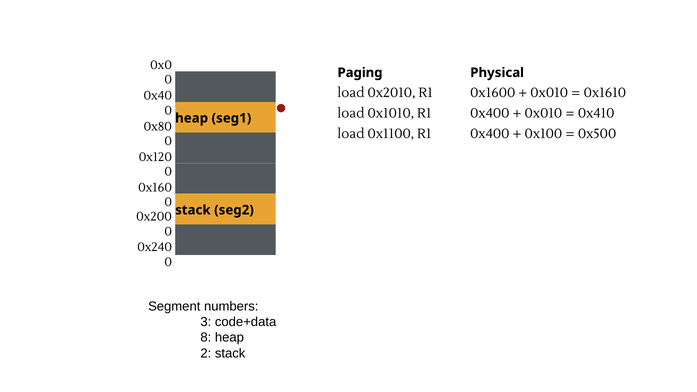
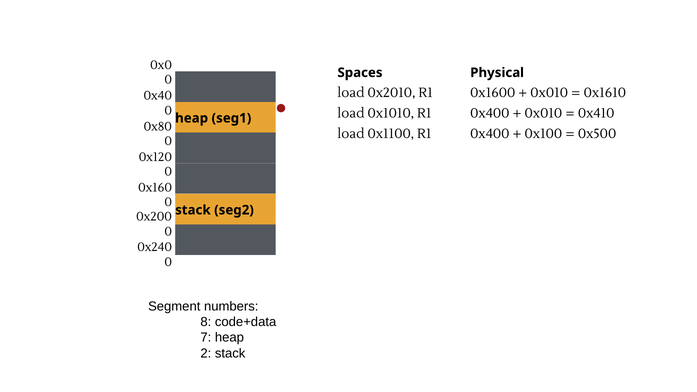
Paging: Paging -> Spaces
3: 3 -> 8
8: 8 -> 7
